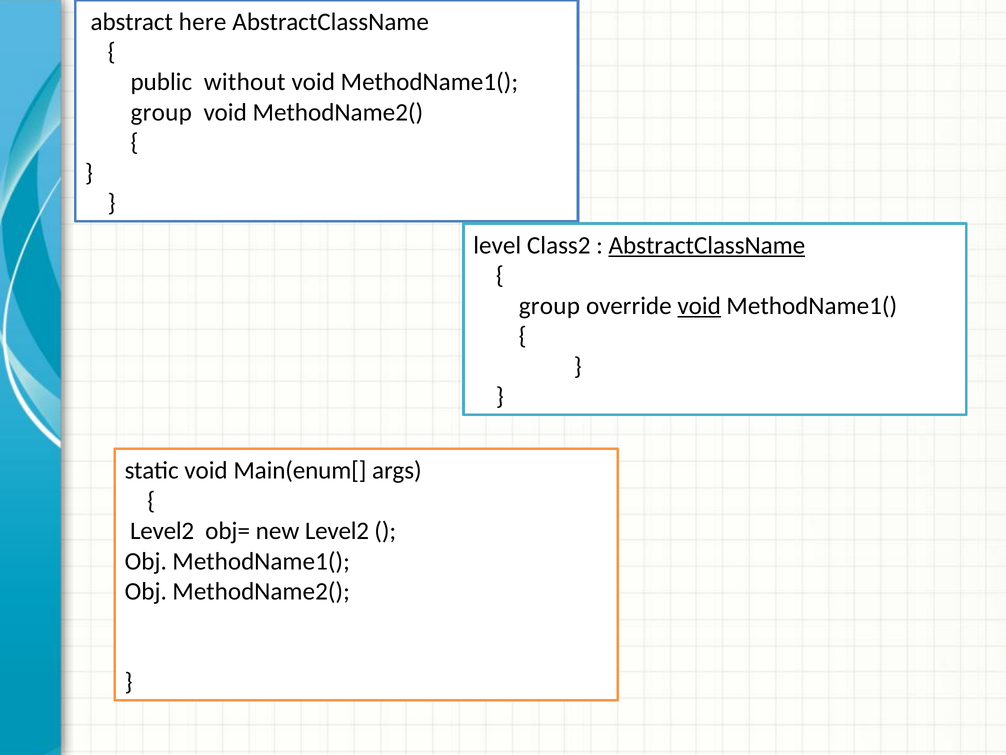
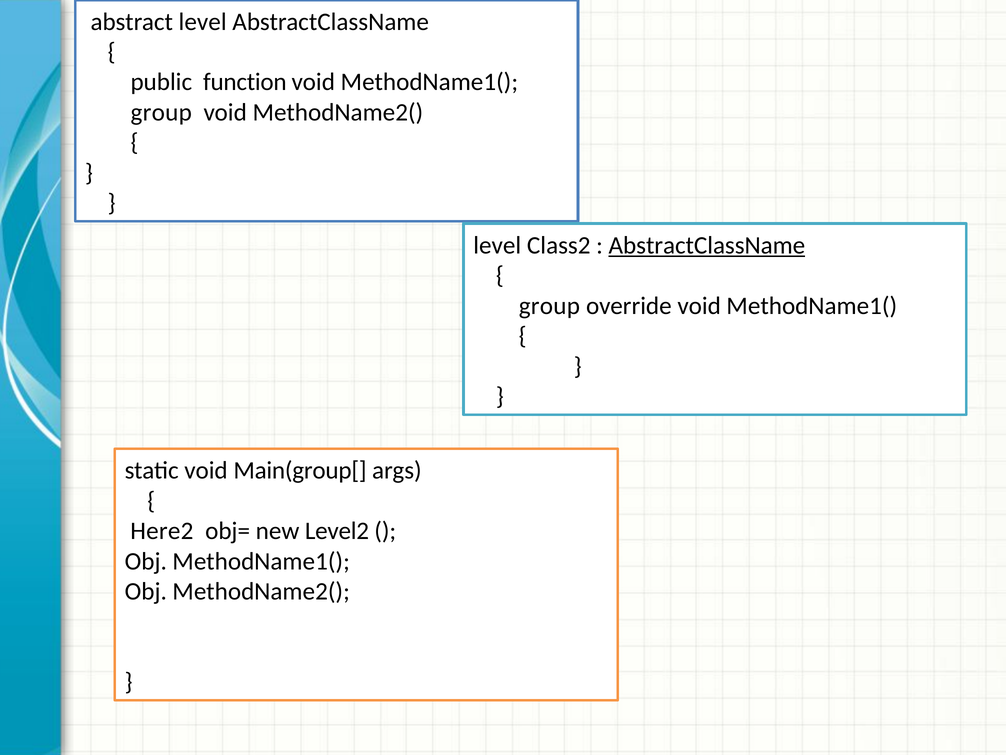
abstract here: here -> level
without: without -> function
void at (699, 306) underline: present -> none
Main(enum[: Main(enum[ -> Main(group[
Level2 at (162, 531): Level2 -> Here2
